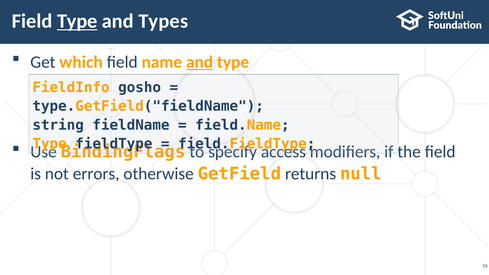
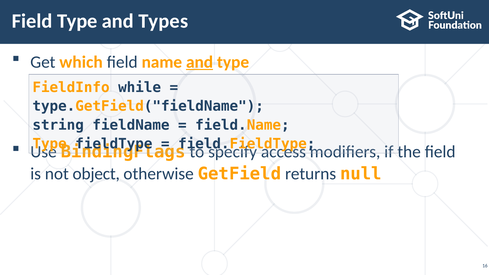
Type at (77, 21) underline: present -> none
gosho: gosho -> while
errors: errors -> object
